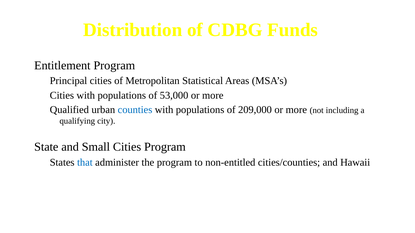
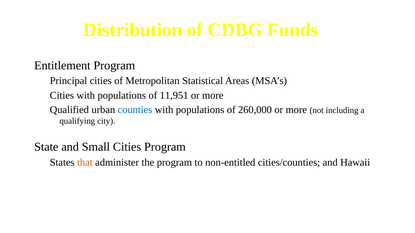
53,000: 53,000 -> 11,951
209,000: 209,000 -> 260,000
that colour: blue -> orange
